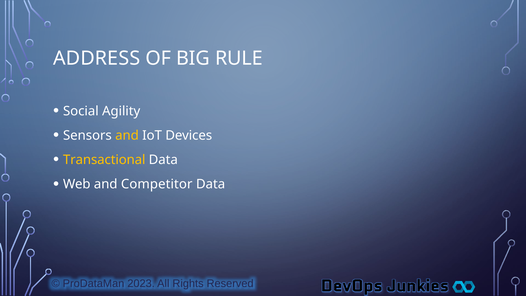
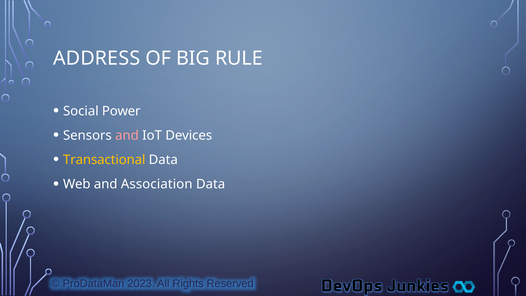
Agility: Agility -> Power
and at (127, 135) colour: yellow -> pink
Competitor: Competitor -> Association
